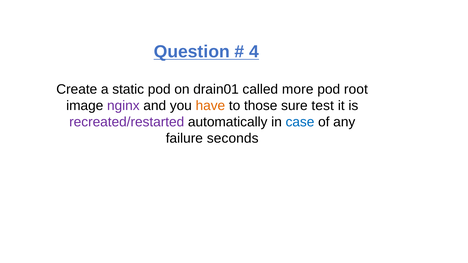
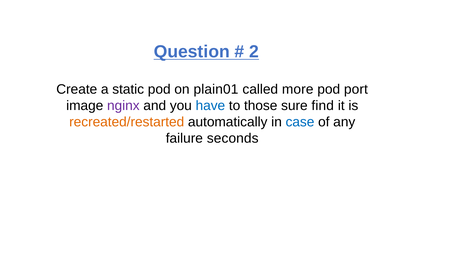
4: 4 -> 2
drain01: drain01 -> plain01
root: root -> port
have colour: orange -> blue
test: test -> find
recreated/restarted colour: purple -> orange
